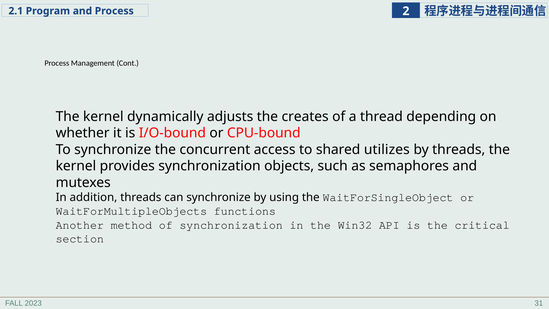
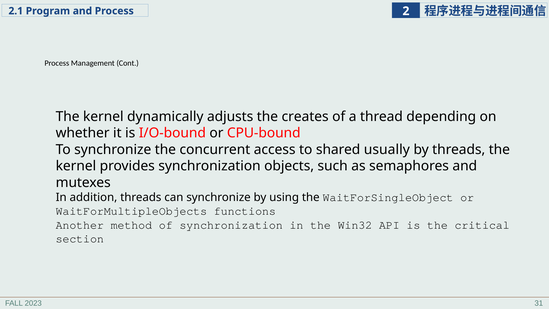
utilizes: utilizes -> usually
